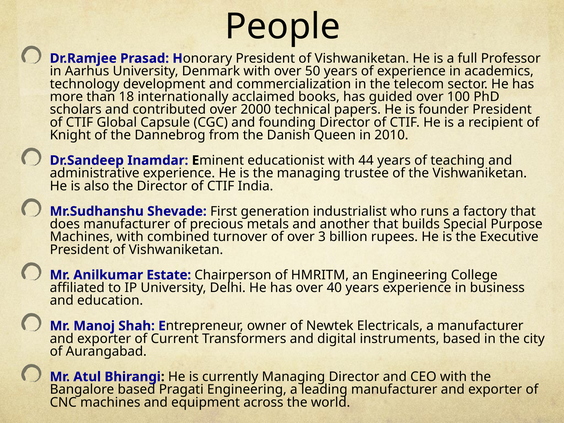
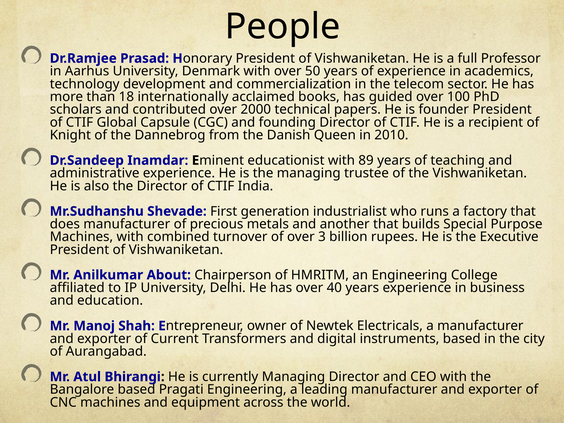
44: 44 -> 89
Estate: Estate -> About
